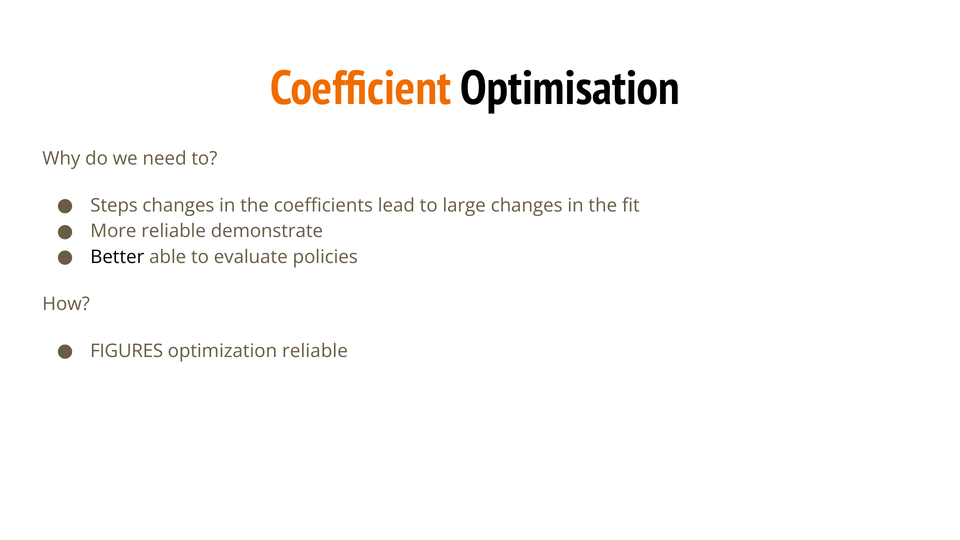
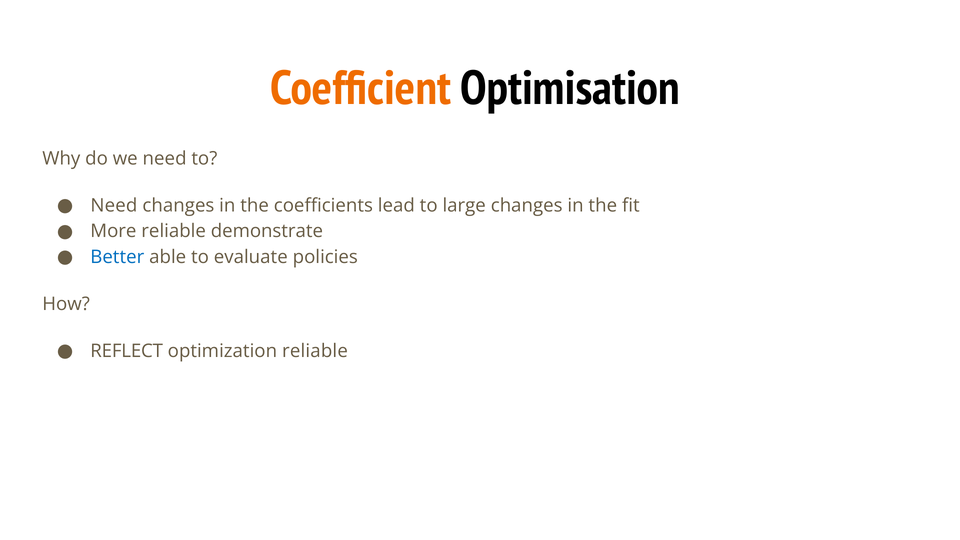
Steps at (114, 205): Steps -> Need
Better colour: black -> blue
FIGURES: FIGURES -> REFLECT
